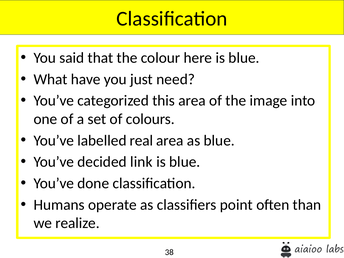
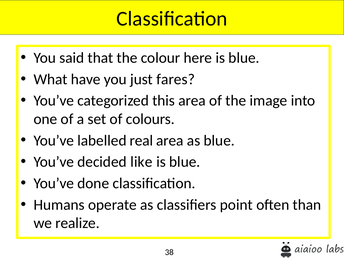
need: need -> fares
link: link -> like
